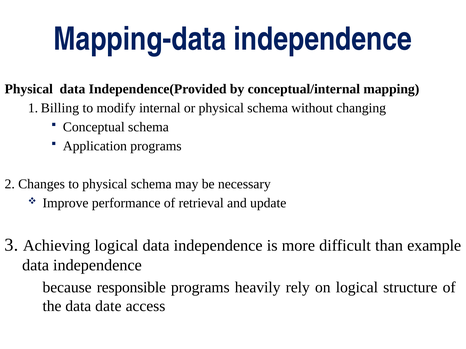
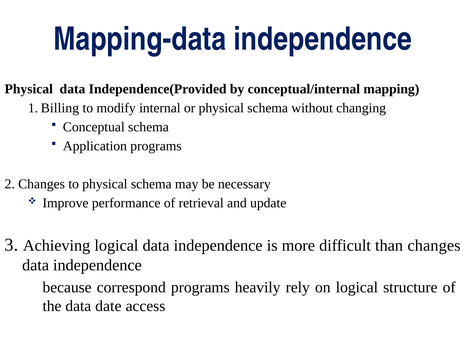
than example: example -> changes
responsible: responsible -> correspond
